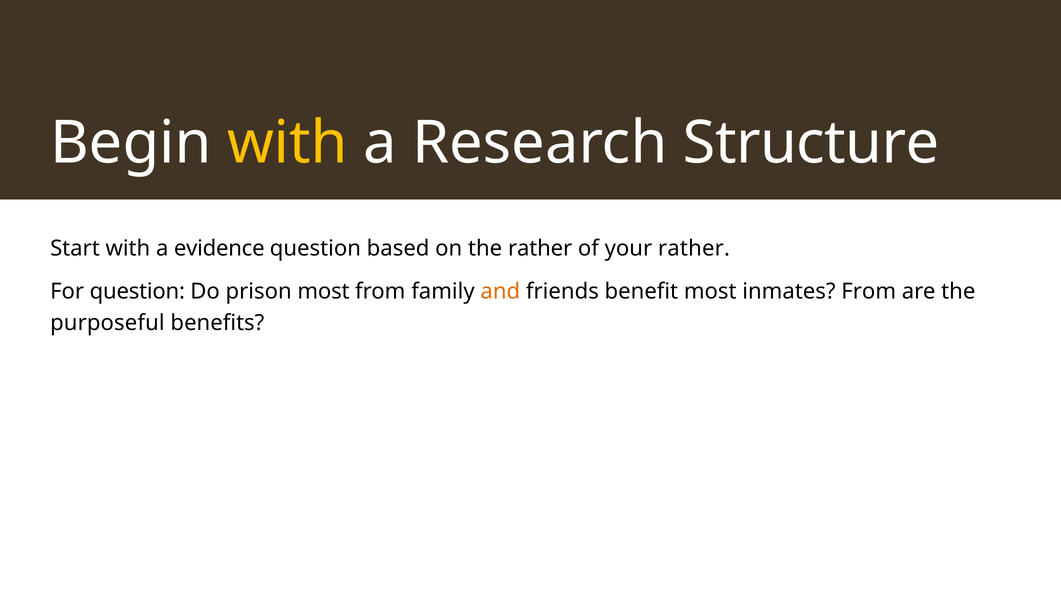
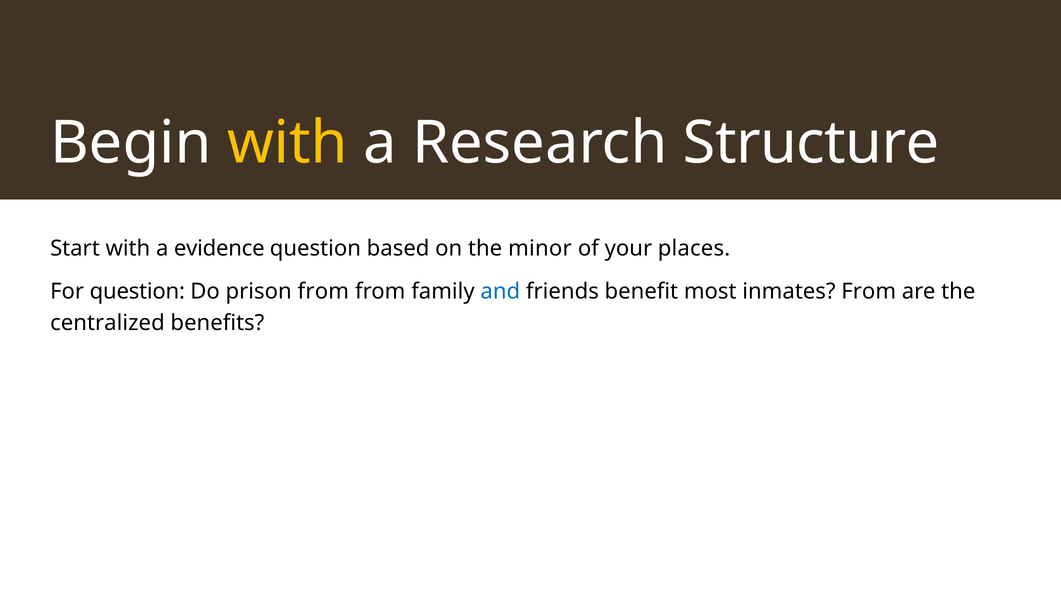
the rather: rather -> minor
your rather: rather -> places
prison most: most -> from
and colour: orange -> blue
purposeful: purposeful -> centralized
